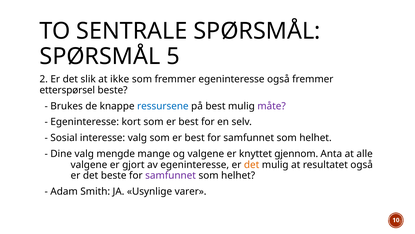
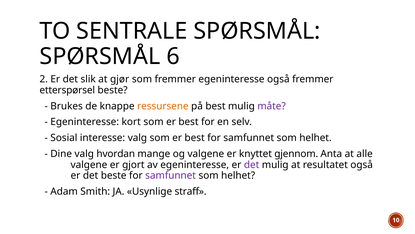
5: 5 -> 6
ikke: ikke -> gjør
ressursene colour: blue -> orange
mengde: mengde -> hvordan
det at (252, 164) colour: orange -> purple
varer: varer -> straff
